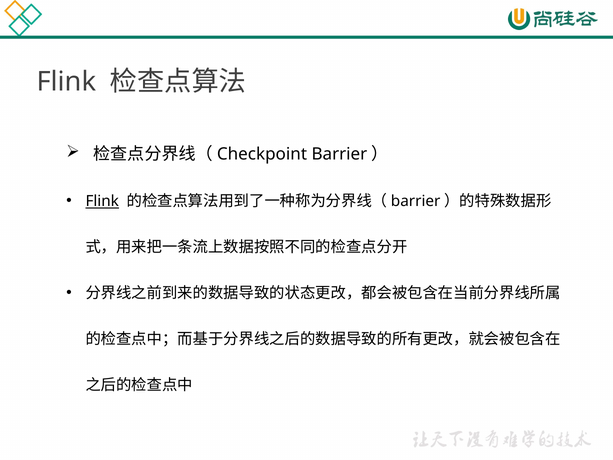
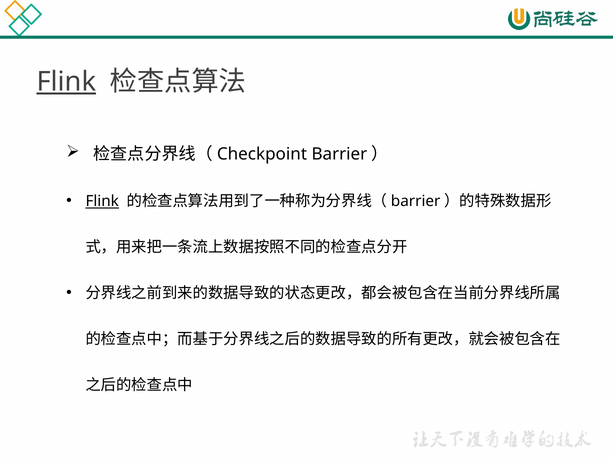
Flink at (66, 82) underline: none -> present
